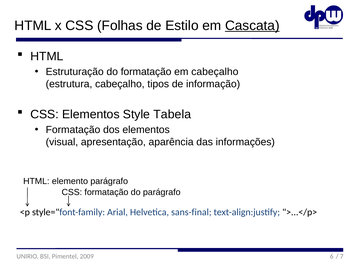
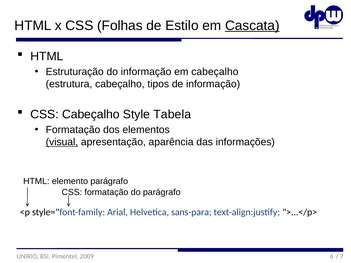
do formatação: formatação -> informação
CSS Elementos: Elementos -> Cabeçalho
visual underline: none -> present
sans-final: sans-final -> sans-para
